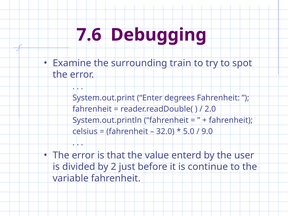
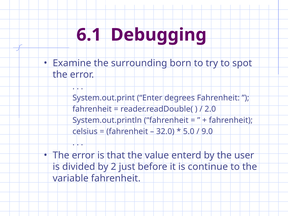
7.6: 7.6 -> 6.1
train: train -> born
